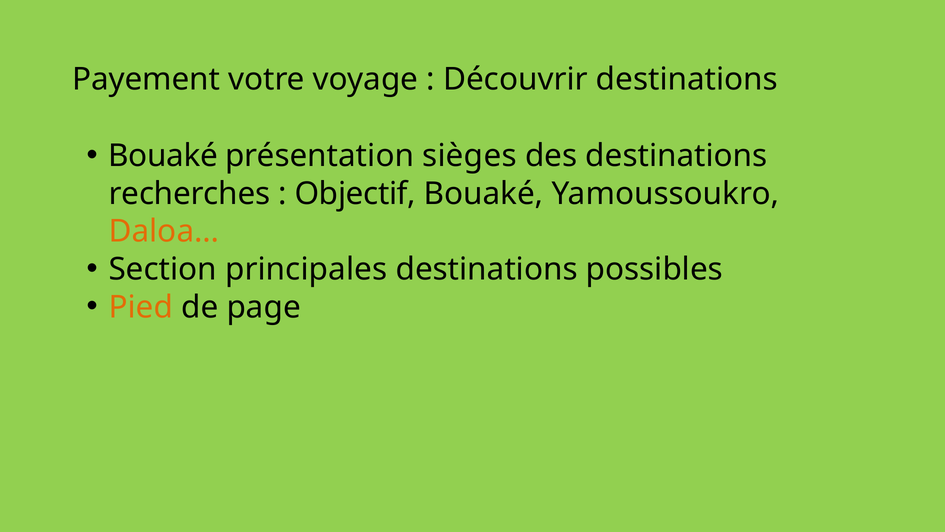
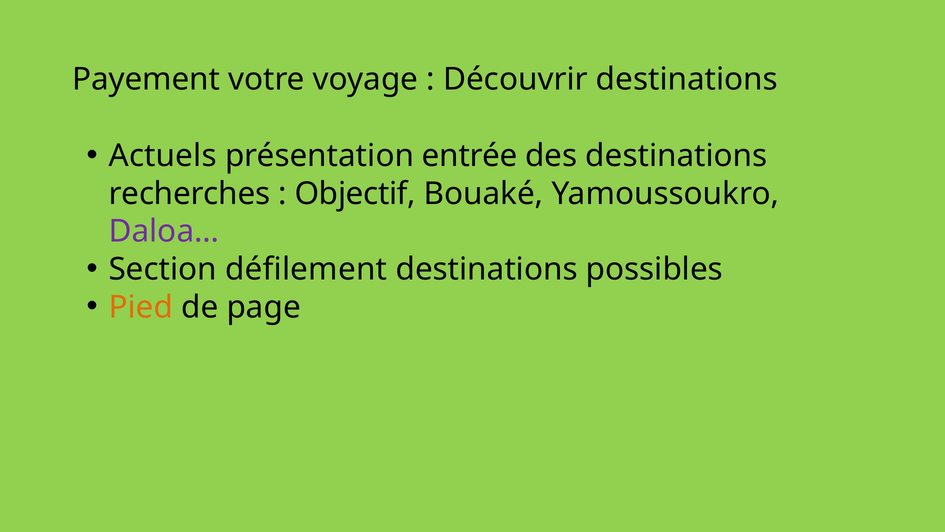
Bouaké at (163, 156): Bouaké -> Actuels
sièges: sièges -> entrée
Daloa… colour: orange -> purple
principales: principales -> défilement
